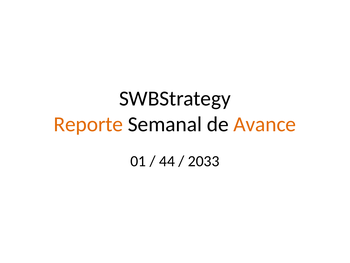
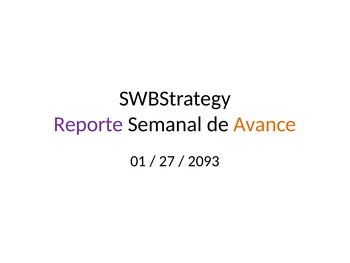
Reporte colour: orange -> purple
44: 44 -> 27
2033: 2033 -> 2093
